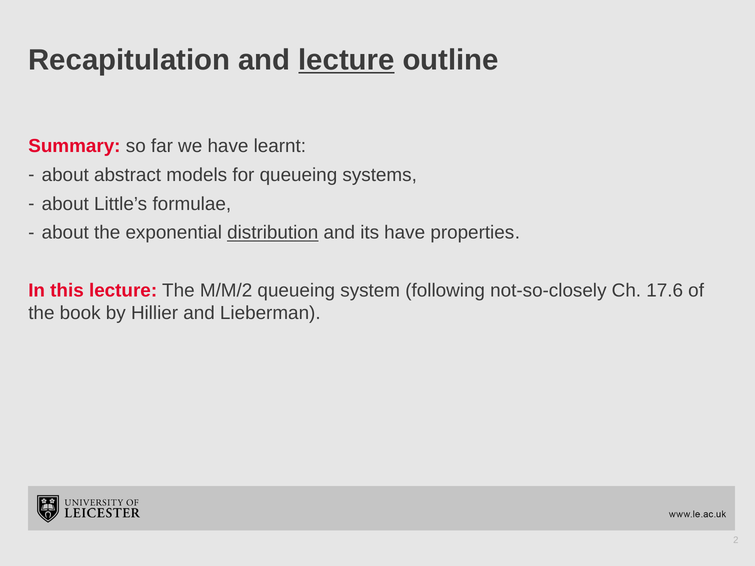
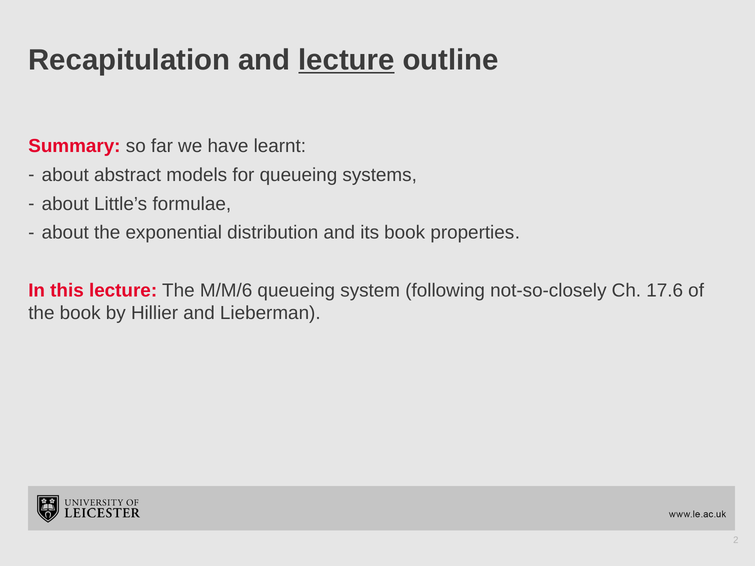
distribution underline: present -> none
its have: have -> book
M/M/2: M/M/2 -> M/M/6
